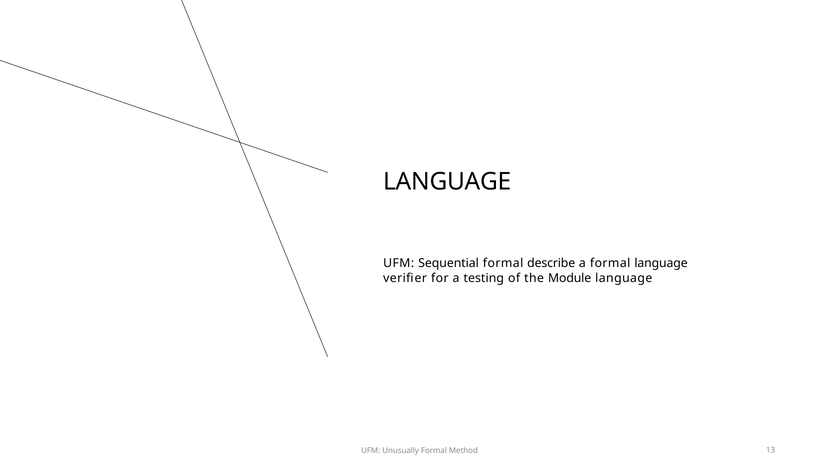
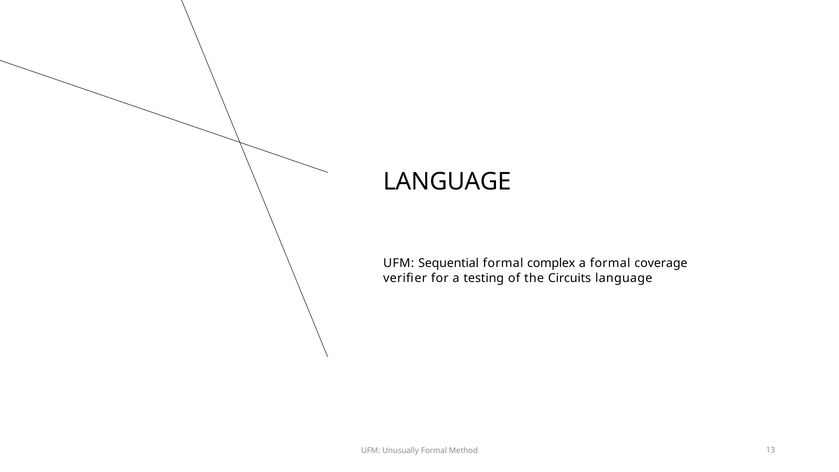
describe: describe -> complex
formal language: language -> coverage
Module: Module -> Circuits
